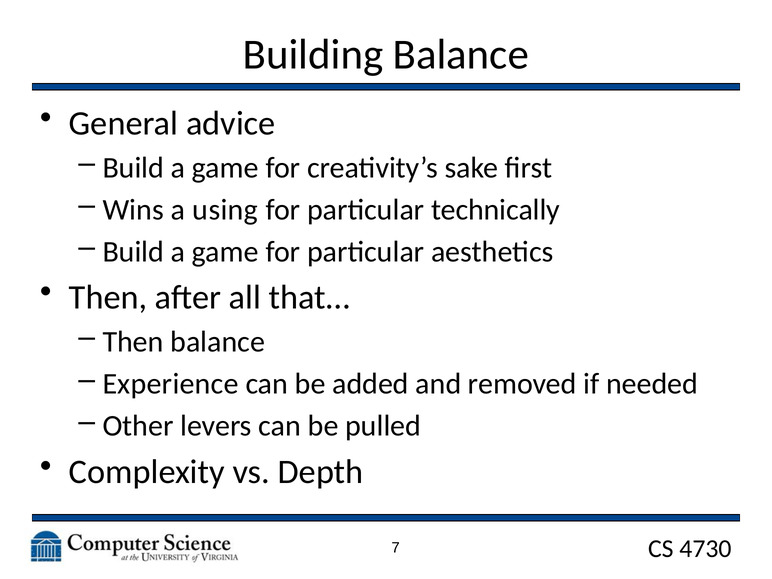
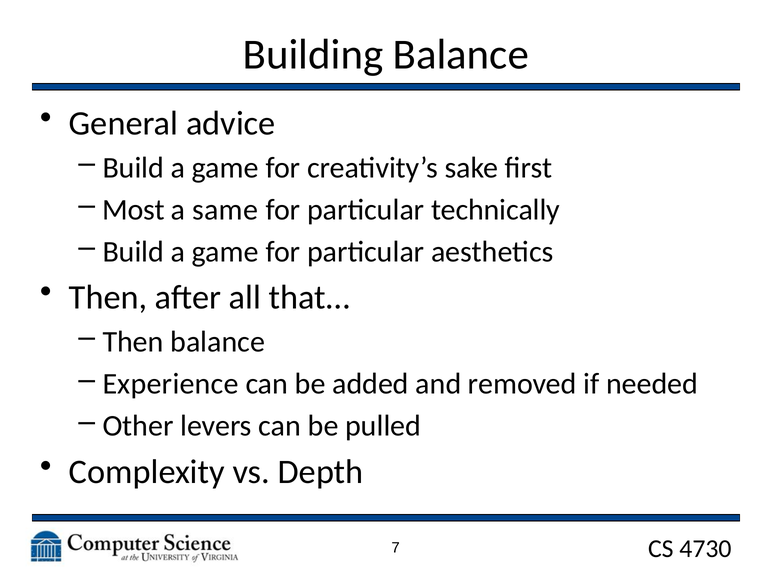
Wins: Wins -> Most
using: using -> same
